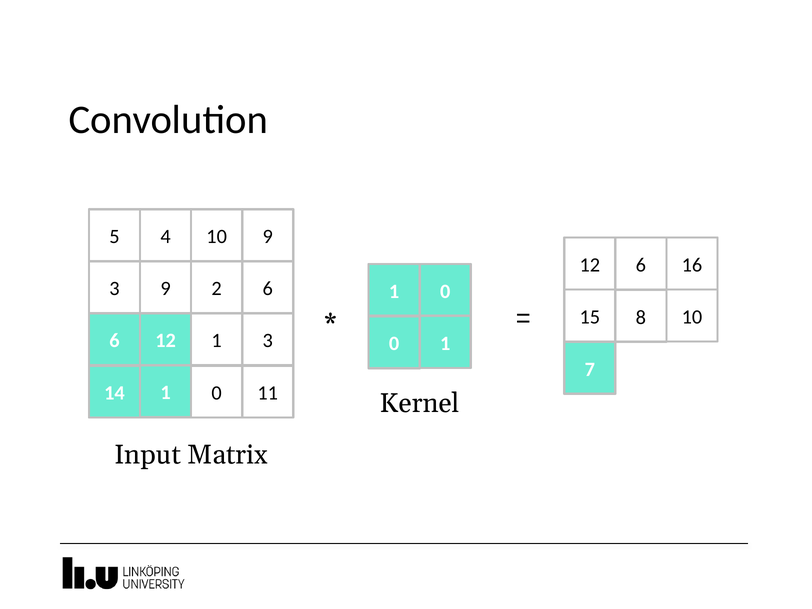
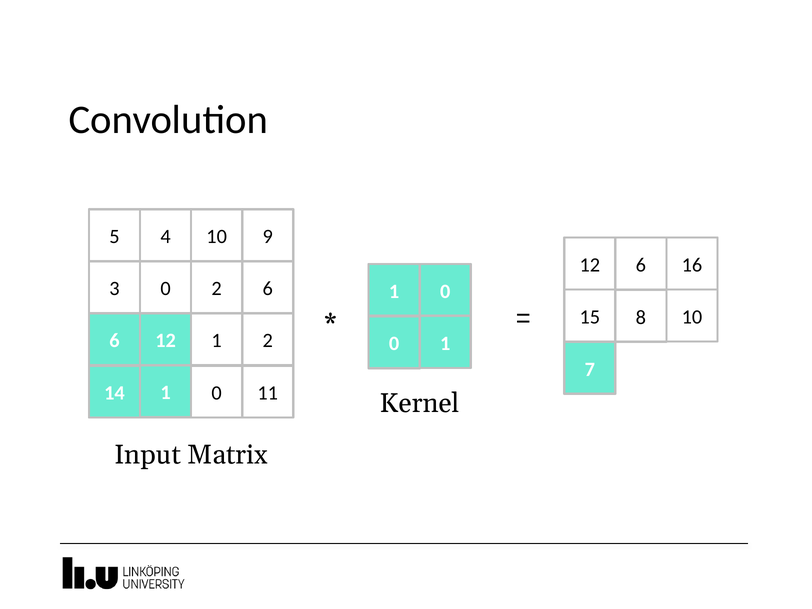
3 9: 9 -> 0
1 3: 3 -> 2
